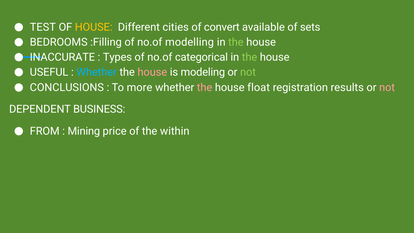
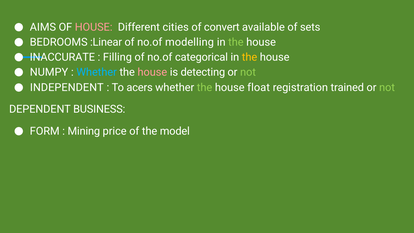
TEST: TEST -> AIMS
HOUSE at (94, 27) colour: yellow -> pink
:Filling: :Filling -> :Linear
Types: Types -> Filling
the at (250, 57) colour: light green -> yellow
USEFUL: USEFUL -> NUMPY
modeling: modeling -> detecting
CONCLUSIONS: CONCLUSIONS -> INDEPENDENT
more: more -> acers
the at (205, 87) colour: pink -> light green
results: results -> trained
not at (387, 87) colour: pink -> light green
FROM: FROM -> FORM
within: within -> model
